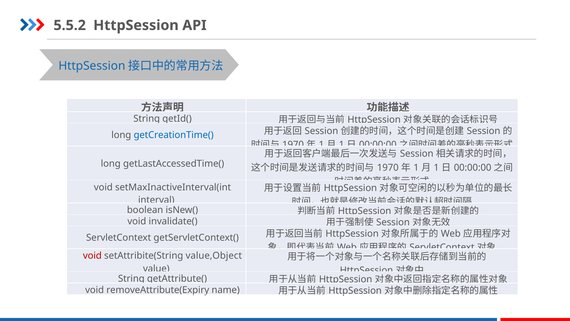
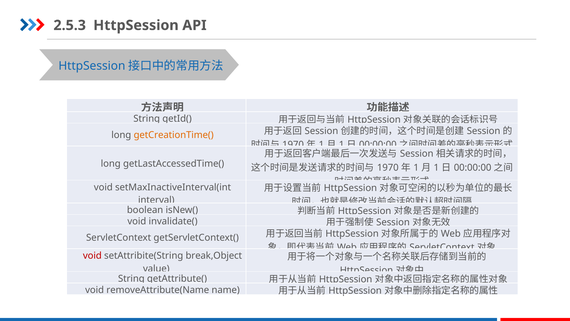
5.5.2: 5.5.2 -> 2.5.3
getCreationTime( colour: blue -> orange
value,Object: value,Object -> break,Object
removeAttribute(Expiry: removeAttribute(Expiry -> removeAttribute(Name
